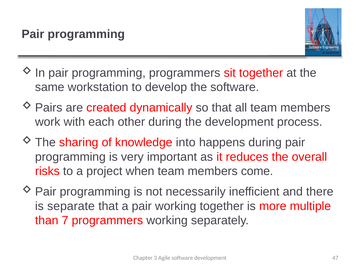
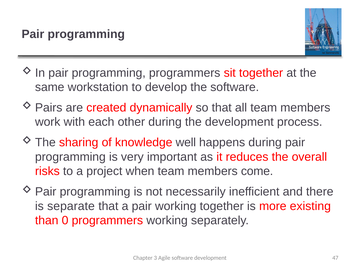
into: into -> well
multiple: multiple -> existing
7: 7 -> 0
